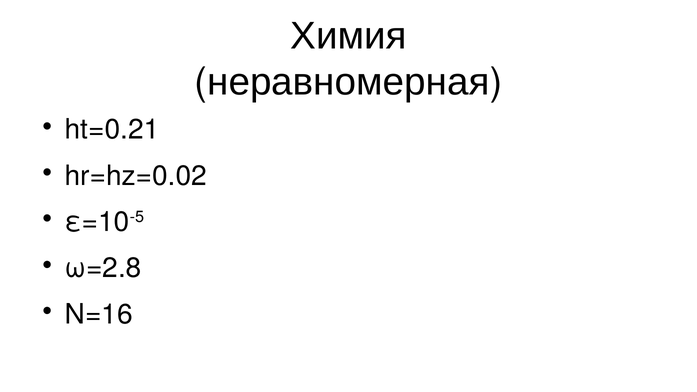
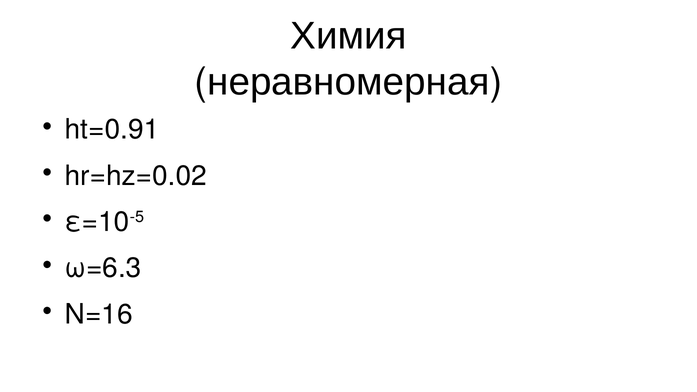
ht=0.21: ht=0.21 -> ht=0.91
ω=2.8: ω=2.8 -> ω=6.3
